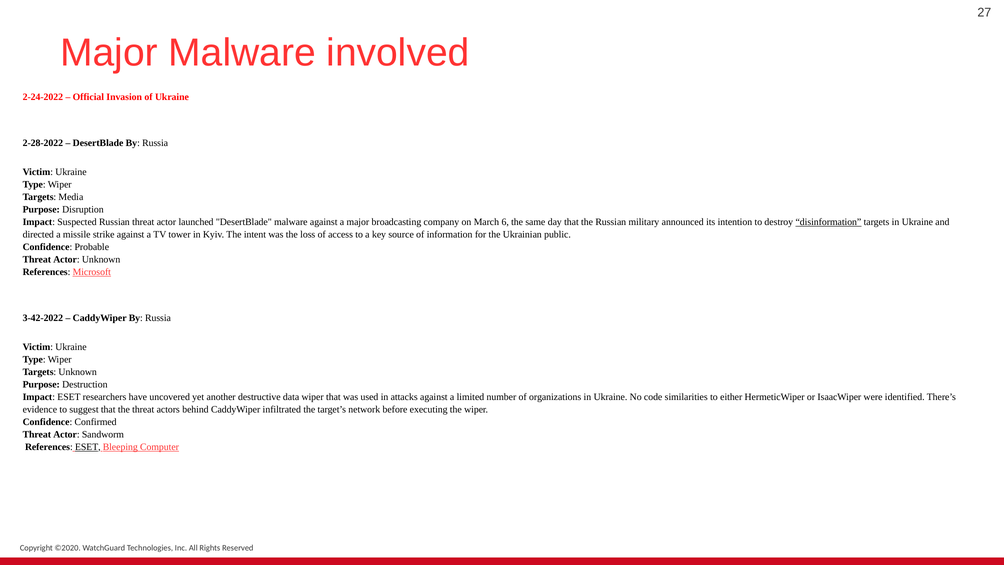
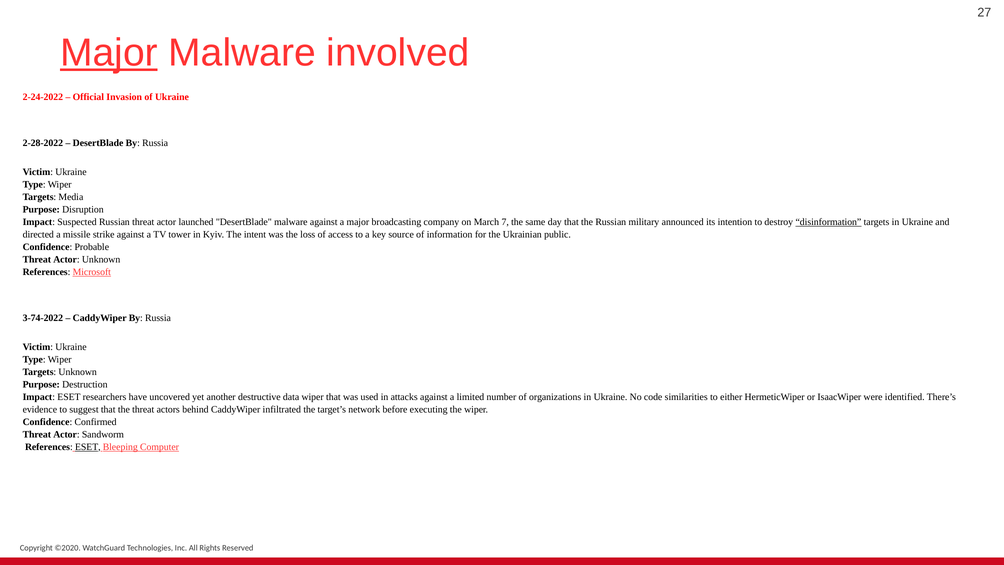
Major at (109, 53) underline: none -> present
6: 6 -> 7
3-42-2022: 3-42-2022 -> 3-74-2022
